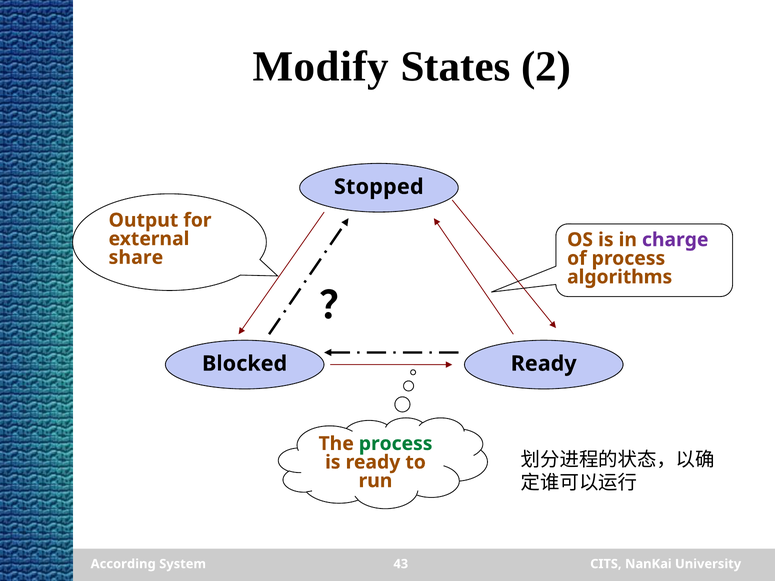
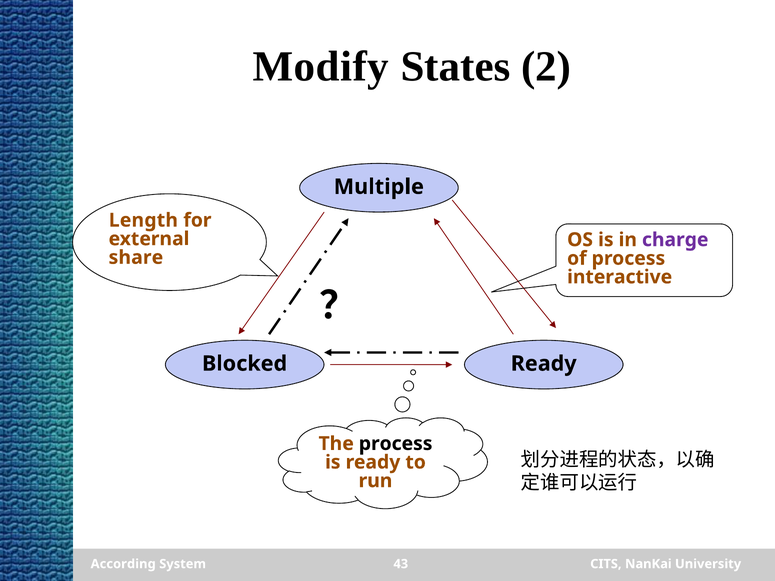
Stopped: Stopped -> Multiple
Output: Output -> Length
algorithms: algorithms -> interactive
process at (396, 444) colour: green -> black
